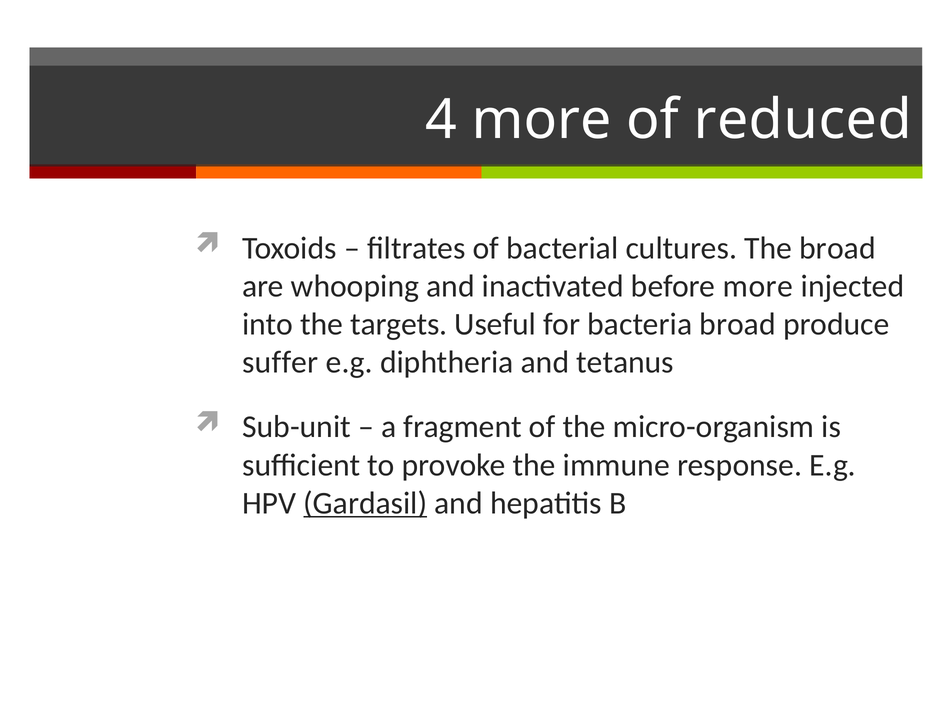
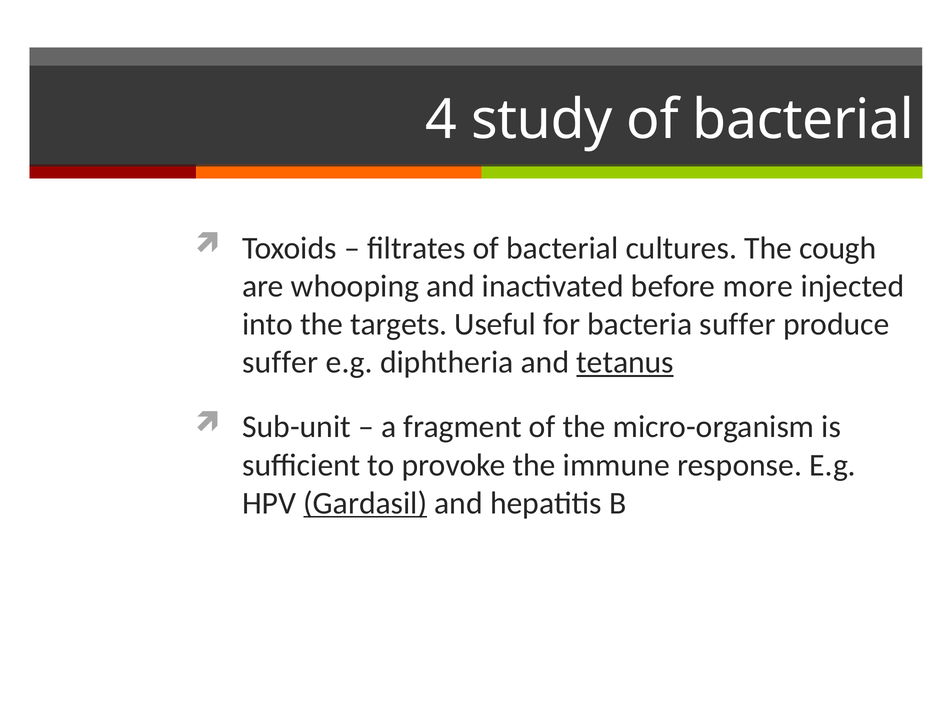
4 more: more -> study
reduced at (803, 120): reduced -> bacterial
The broad: broad -> cough
bacteria broad: broad -> suffer
tetanus underline: none -> present
